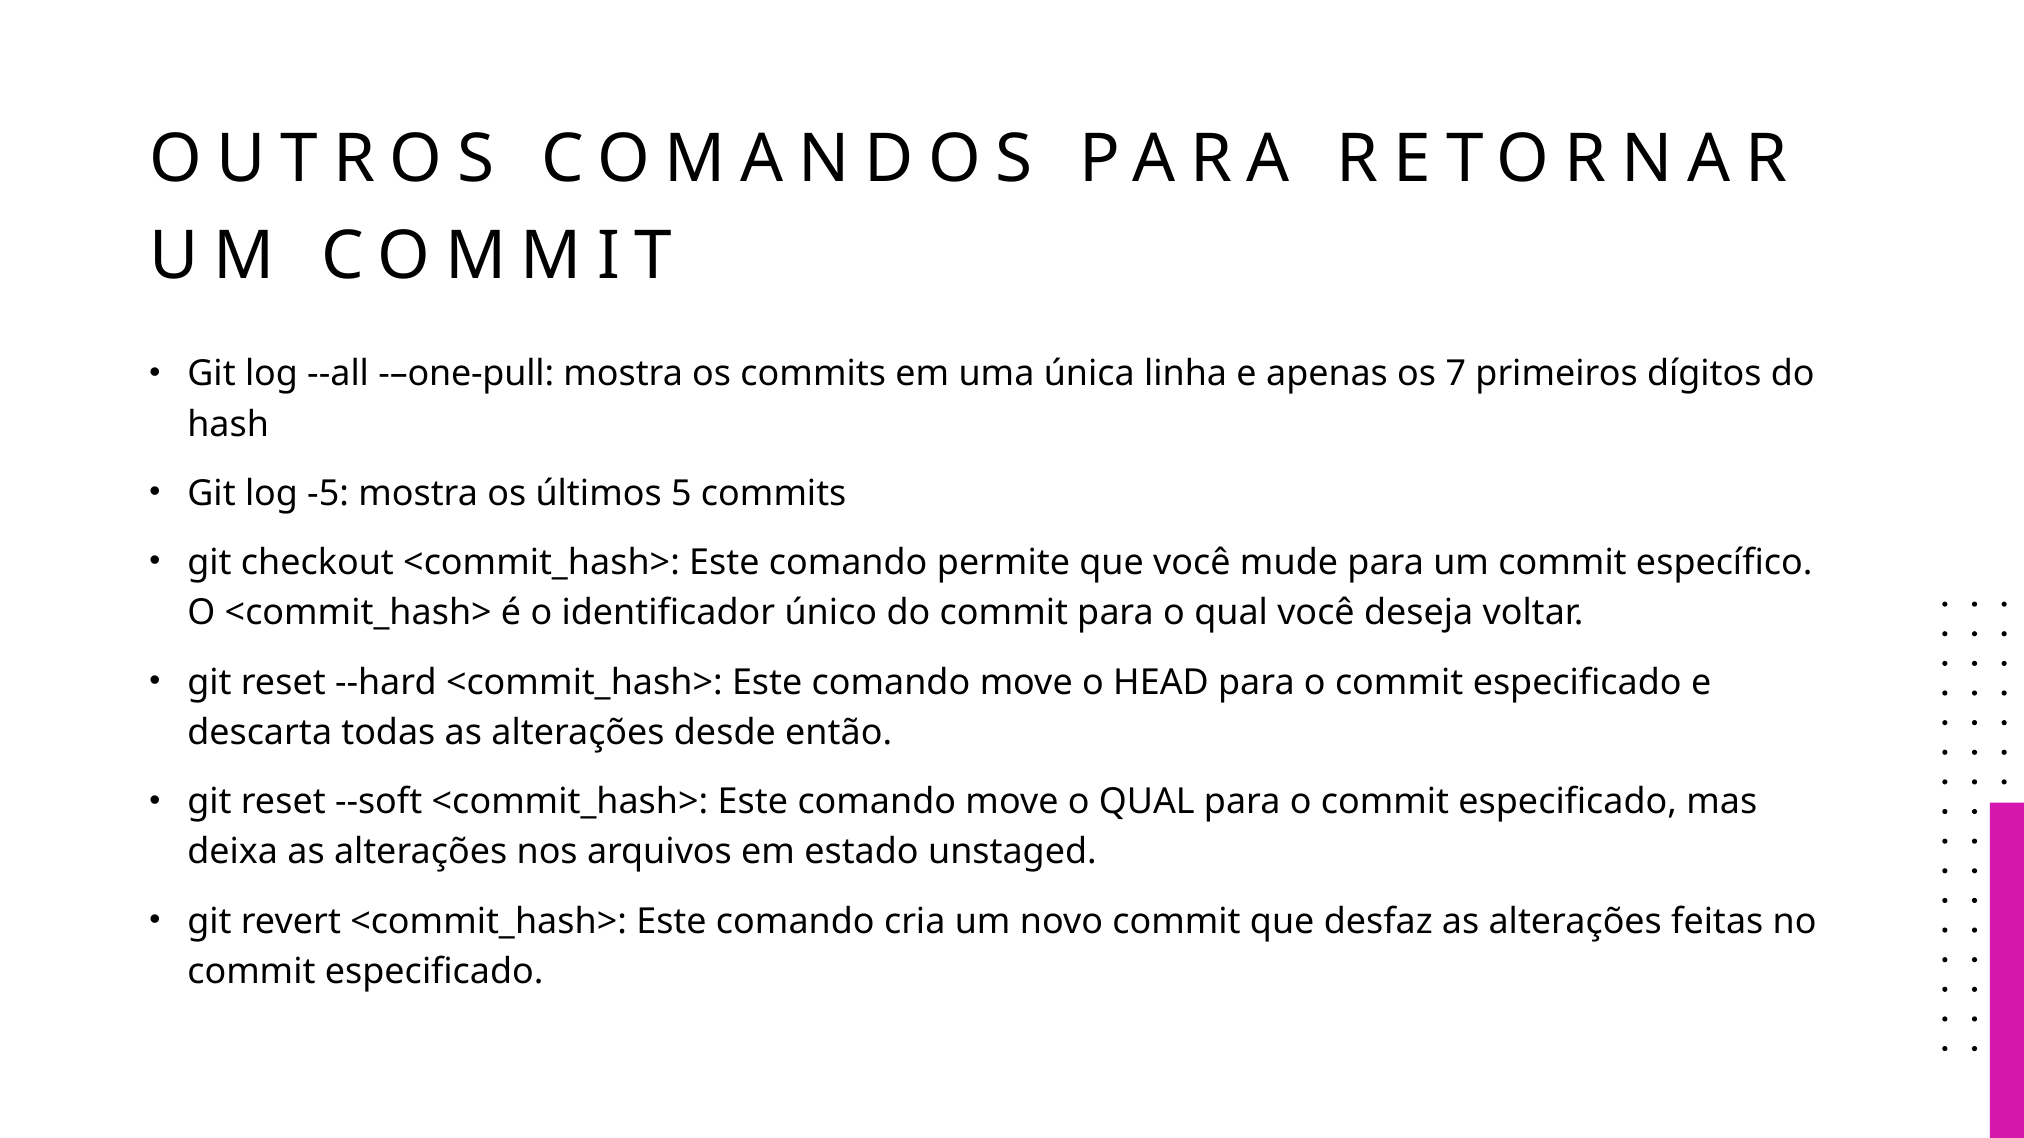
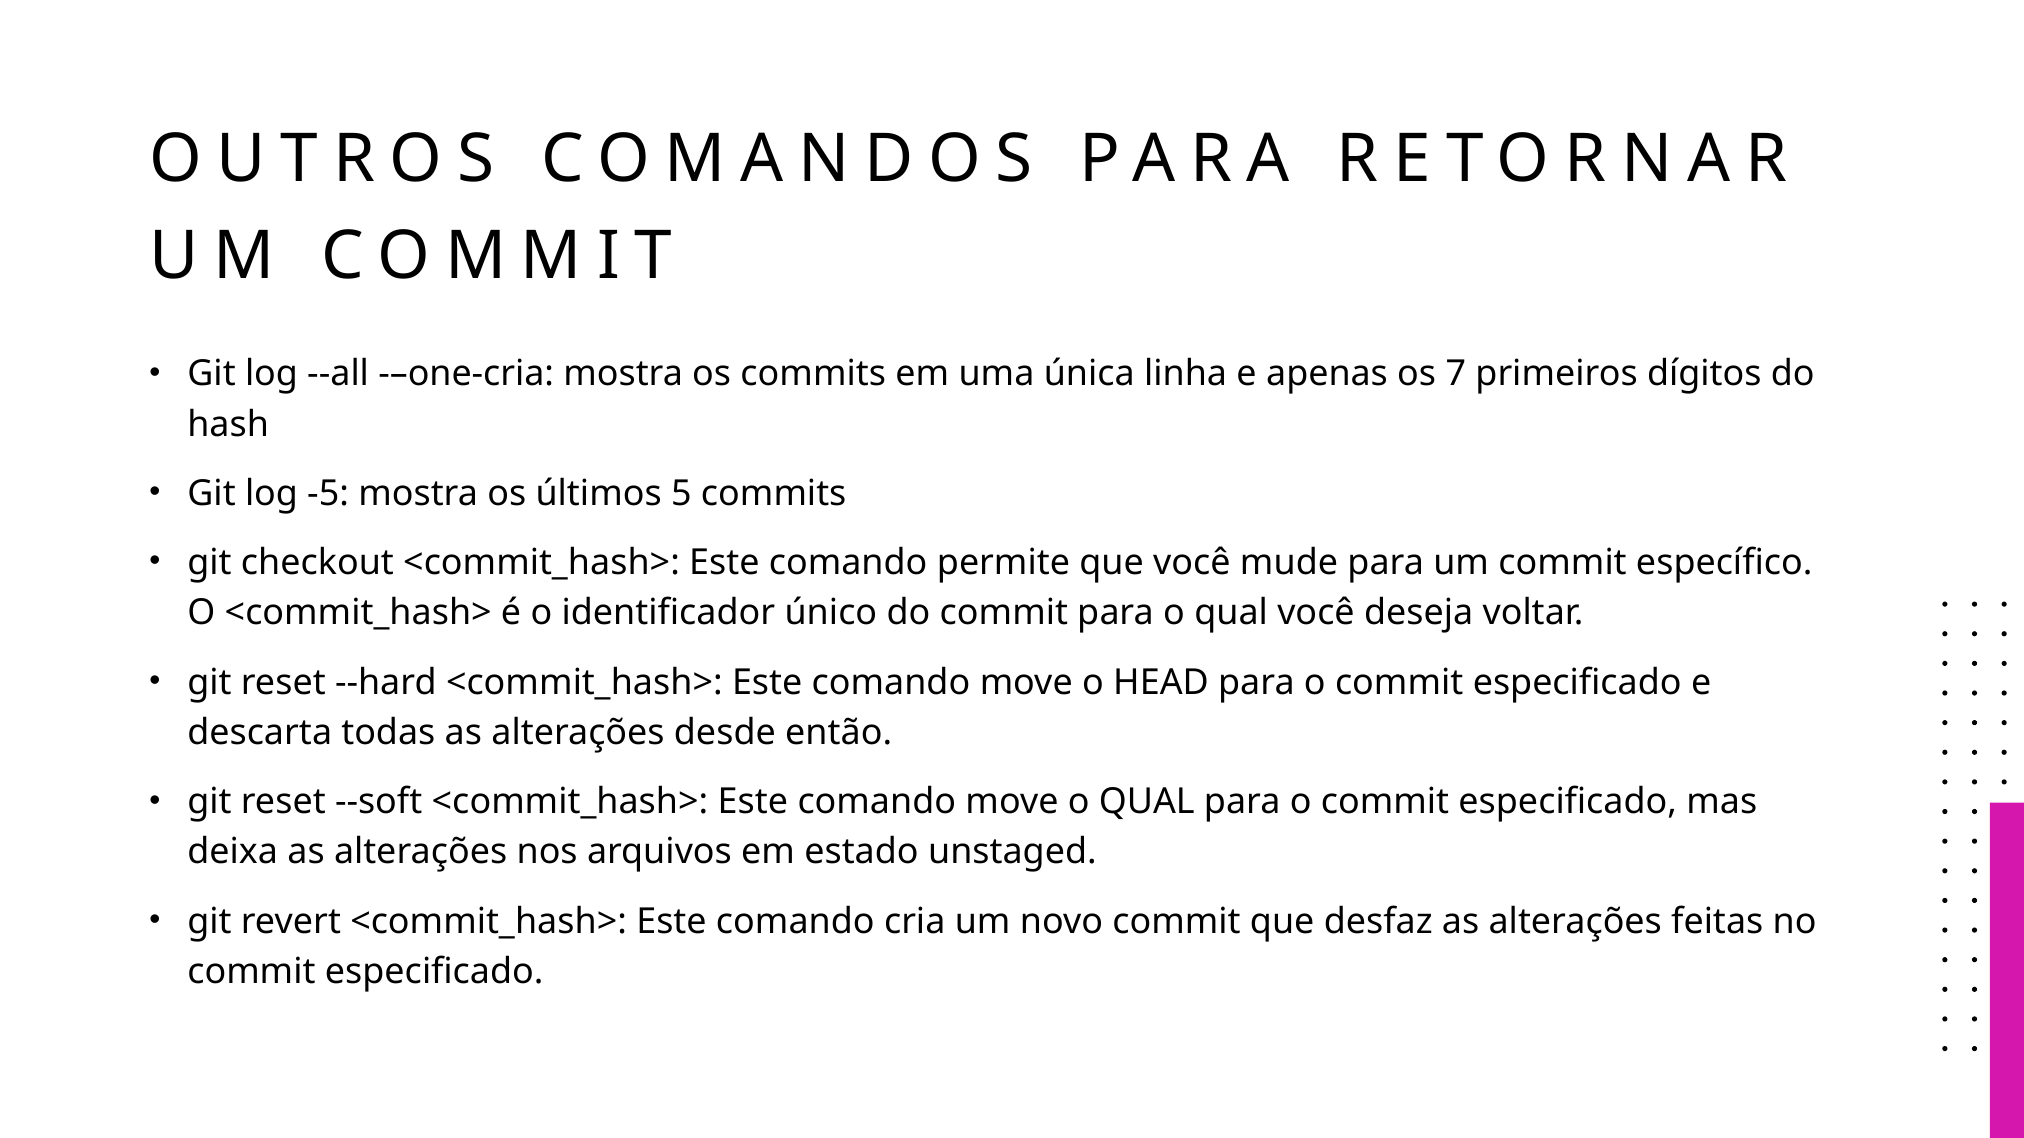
-–one-pull: -–one-pull -> -–one-cria
